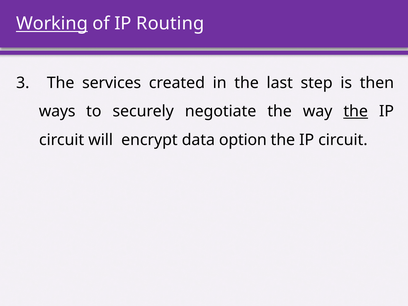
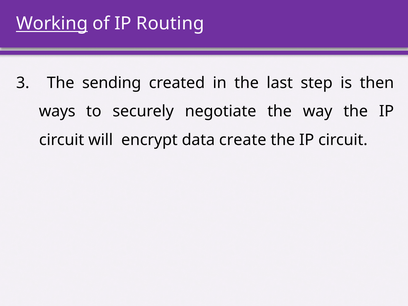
services: services -> sending
the at (356, 111) underline: present -> none
option: option -> create
